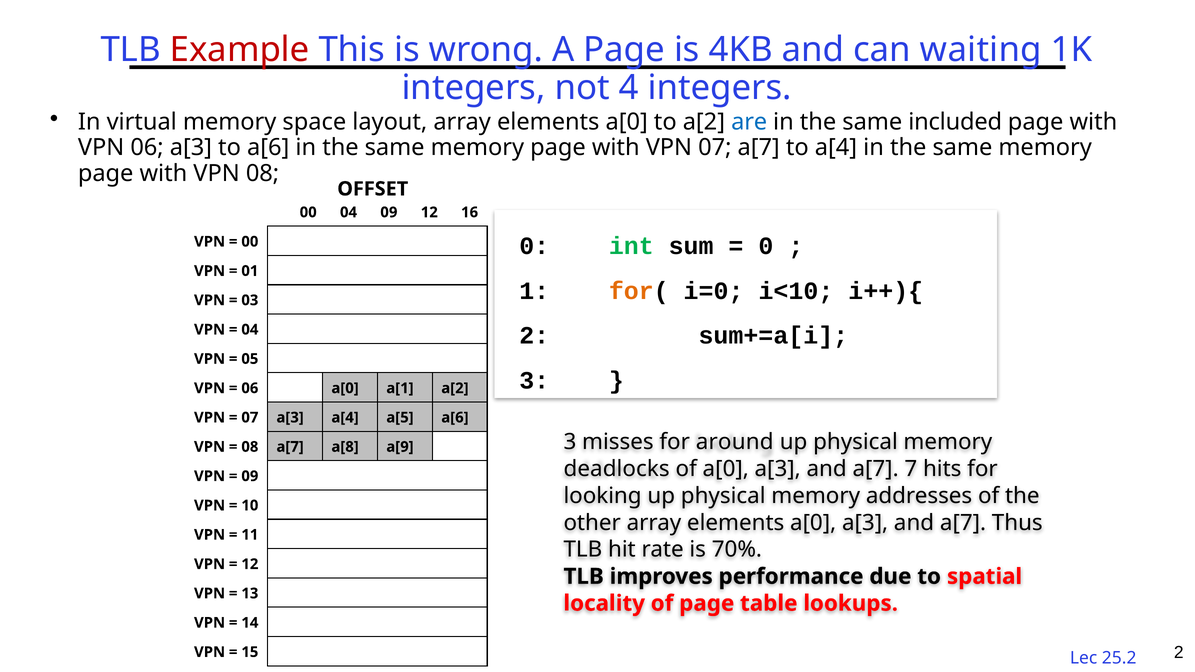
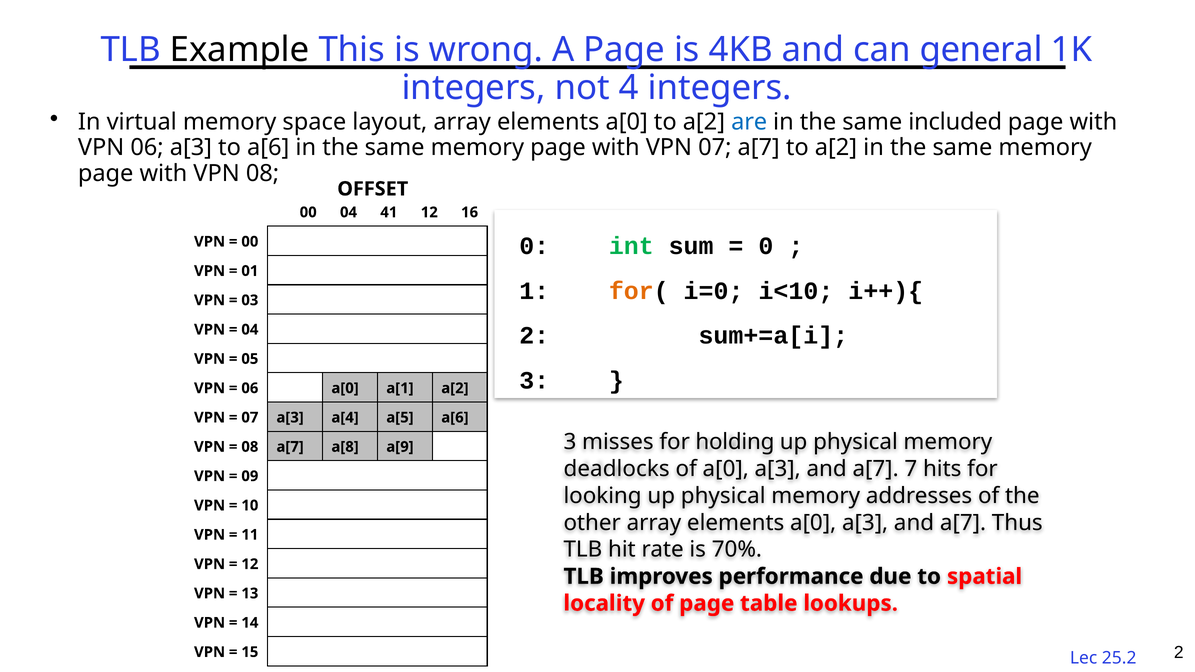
Example colour: red -> black
waiting: waiting -> general
a[7 to a[4: a[4 -> a[2
04 09: 09 -> 41
around: around -> holding
